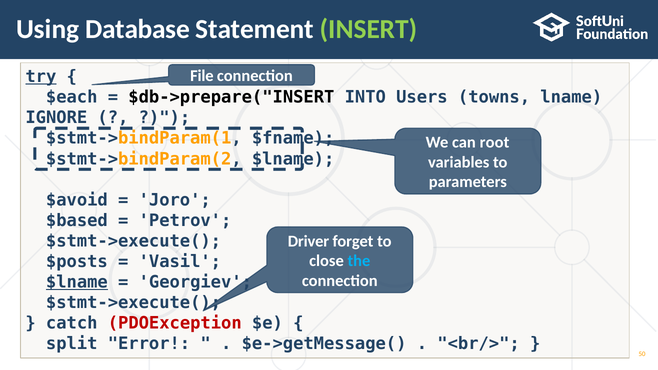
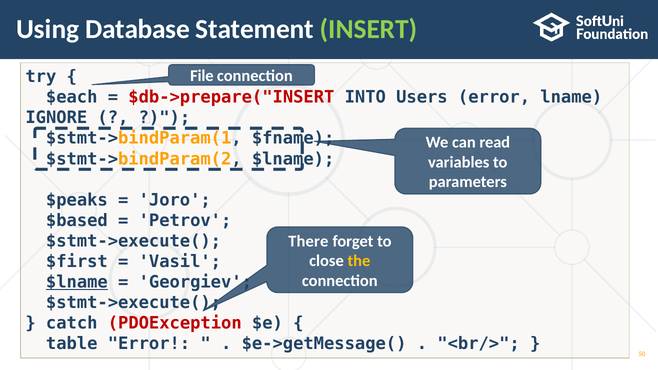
try underline: present -> none
$db->prepare("INSERT colour: black -> red
Users towns: towns -> error
root: root -> read
$avoid: $avoid -> $peaks
Driver: Driver -> There
$posts: $posts -> $first
the colour: light blue -> yellow
split: split -> table
